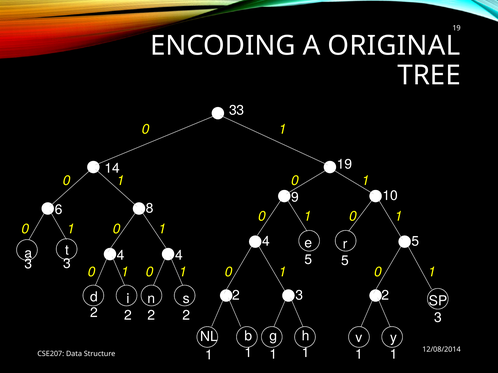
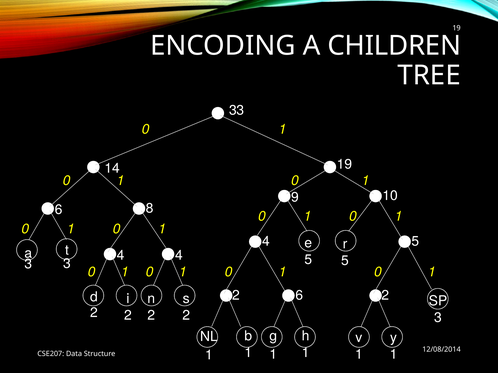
ORIGINAL: ORIGINAL -> CHILDREN
2 3: 3 -> 6
